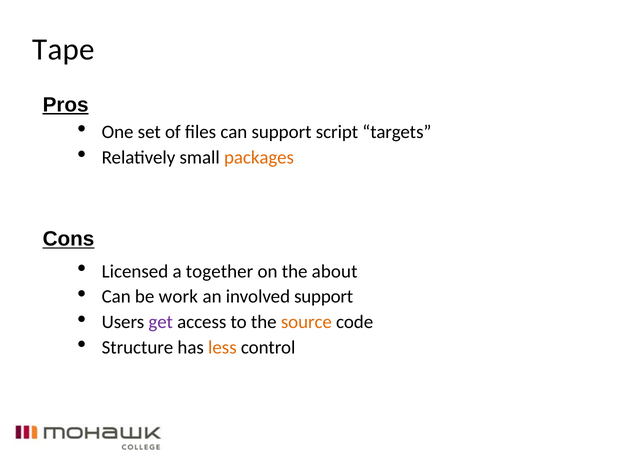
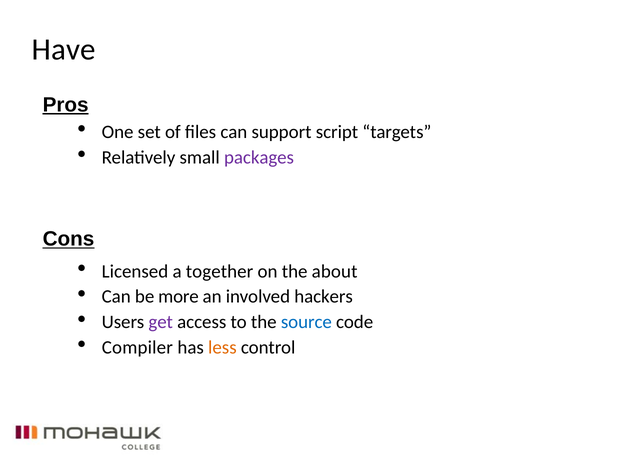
Tape: Tape -> Have
packages colour: orange -> purple
work: work -> more
involved support: support -> hackers
source colour: orange -> blue
Structure: Structure -> Compiler
